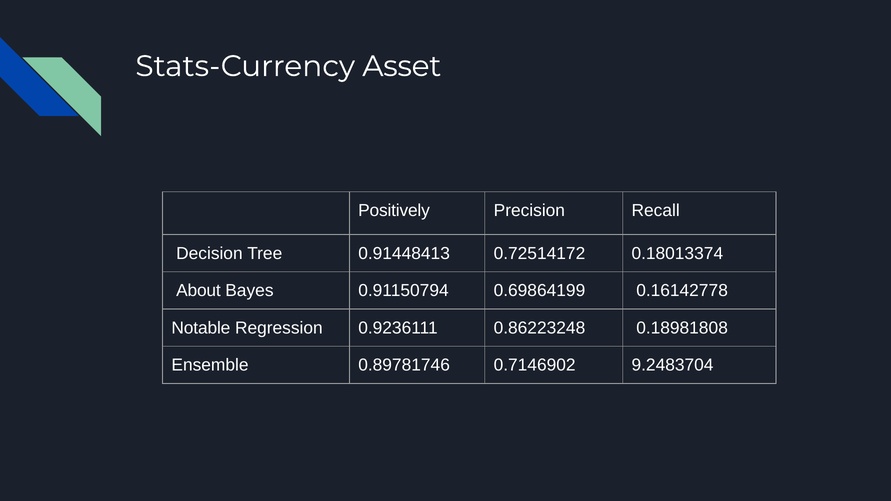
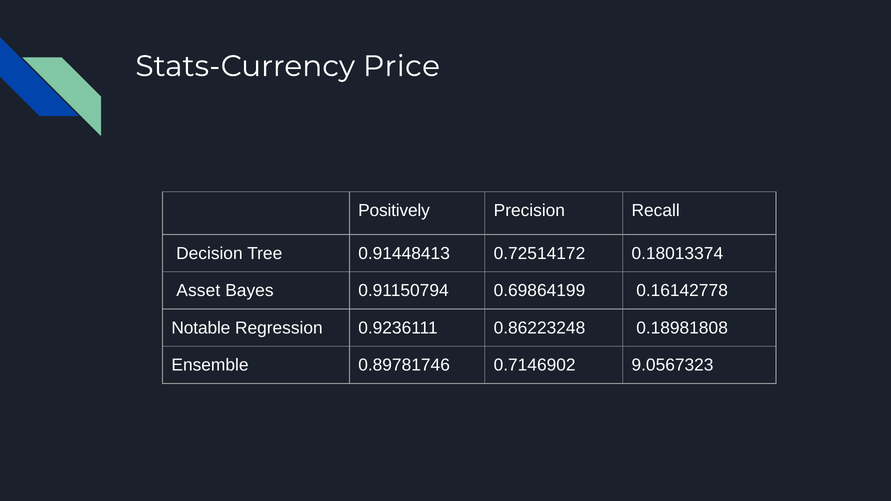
Asset: Asset -> Price
About: About -> Asset
9.2483704: 9.2483704 -> 9.0567323
